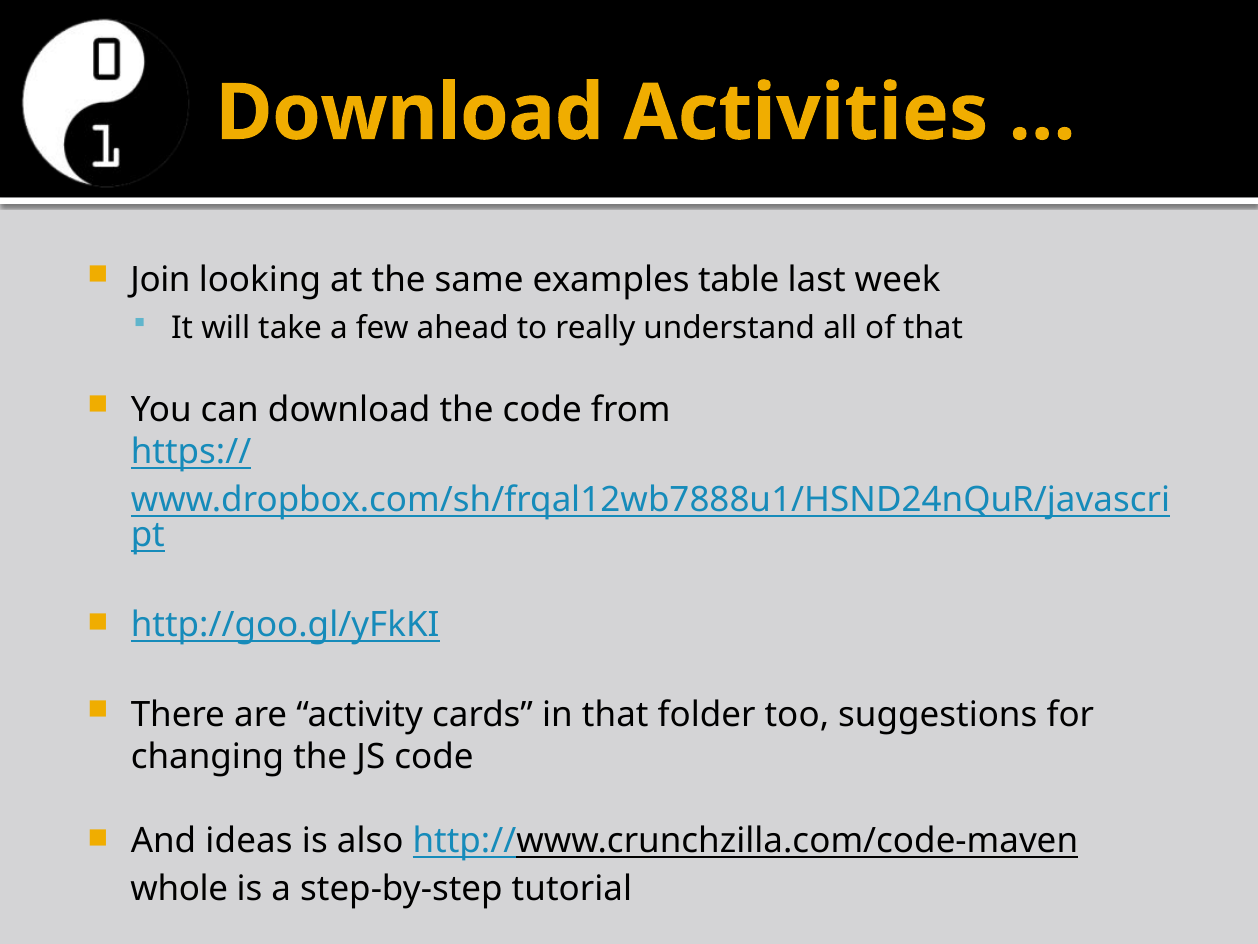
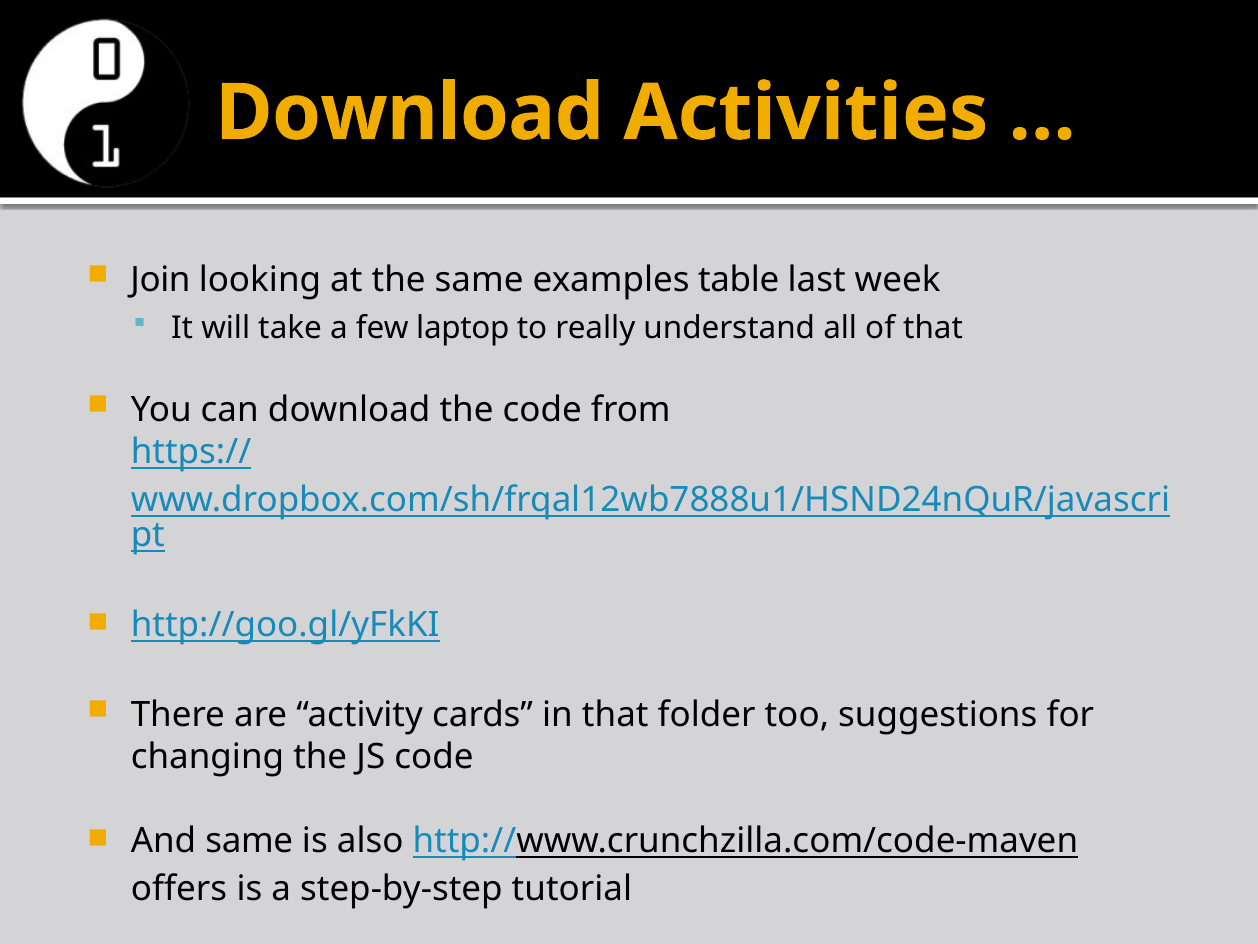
ahead: ahead -> laptop
And ideas: ideas -> same
whole: whole -> offers
